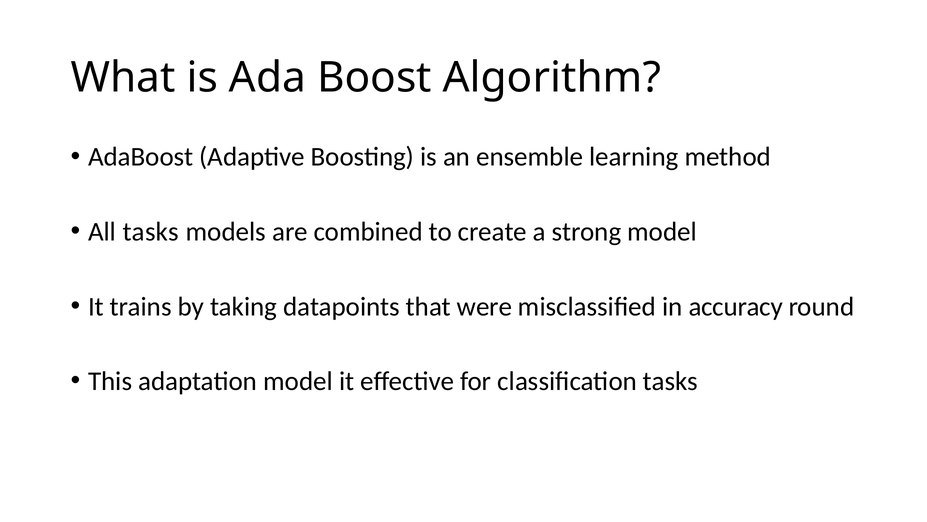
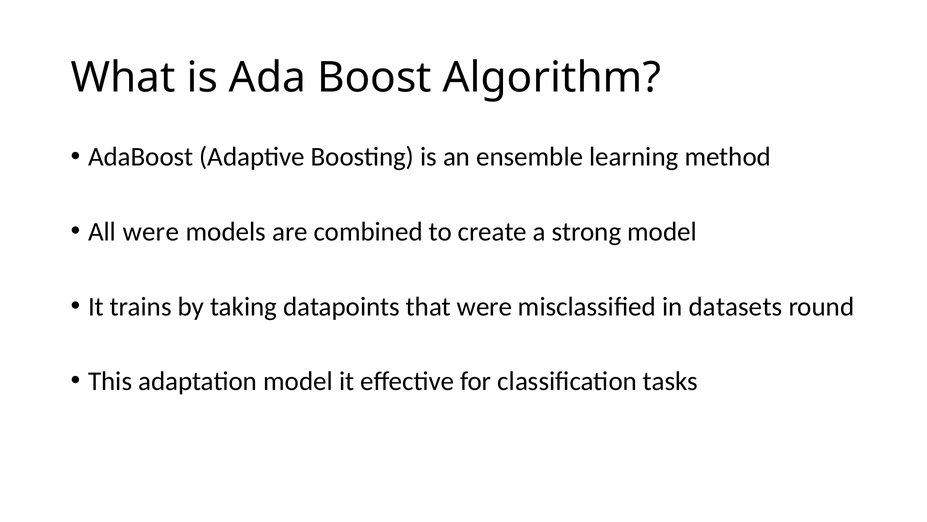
All tasks: tasks -> were
accuracy: accuracy -> datasets
